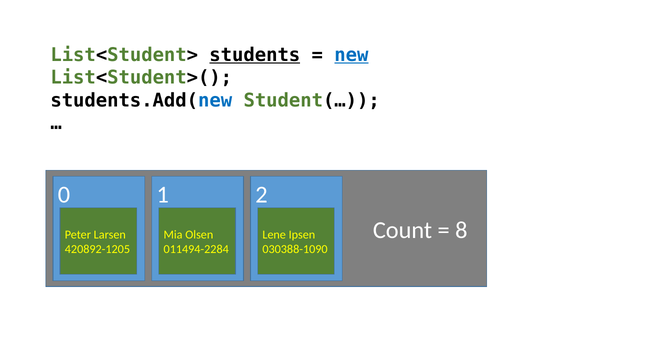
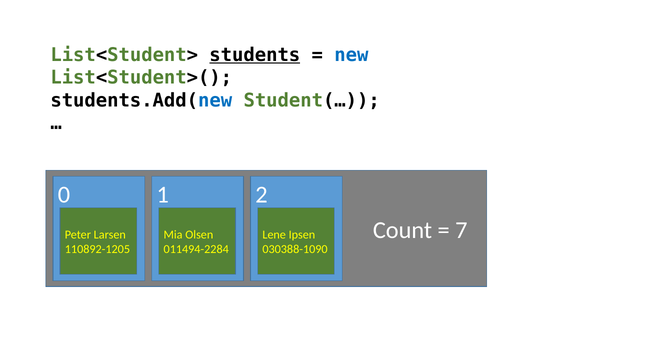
new underline: present -> none
8: 8 -> 7
420892-1205: 420892-1205 -> 110892-1205
